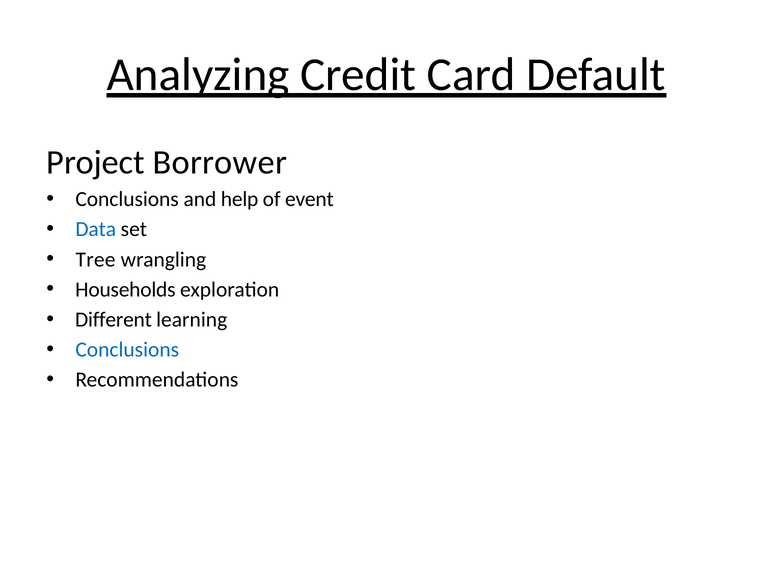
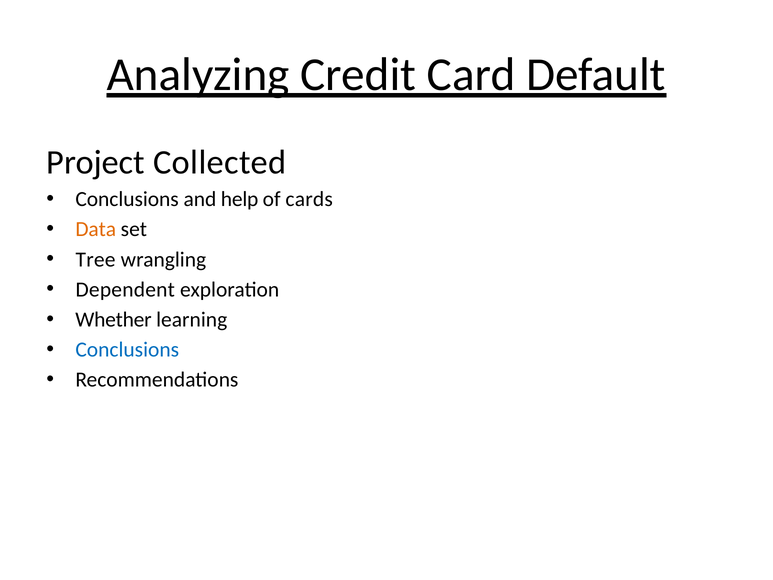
Borrower: Borrower -> Collected
event: event -> cards
Data colour: blue -> orange
Households: Households -> Dependent
Different: Different -> Whether
